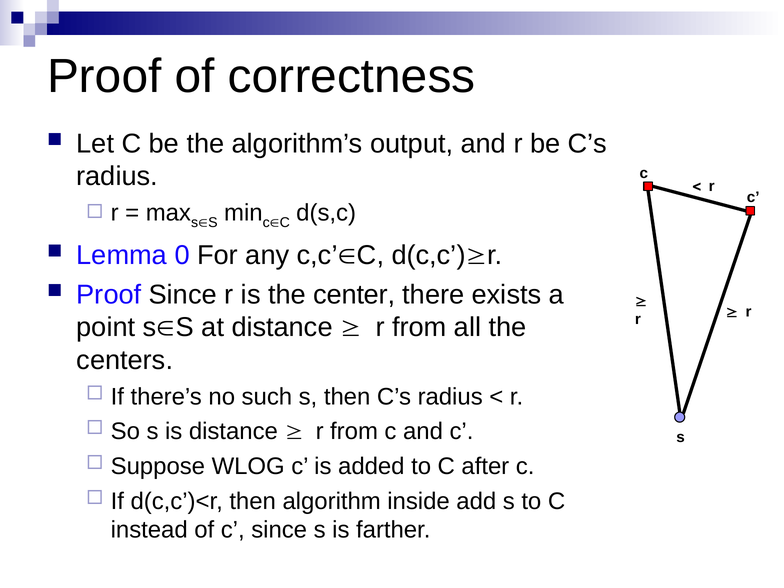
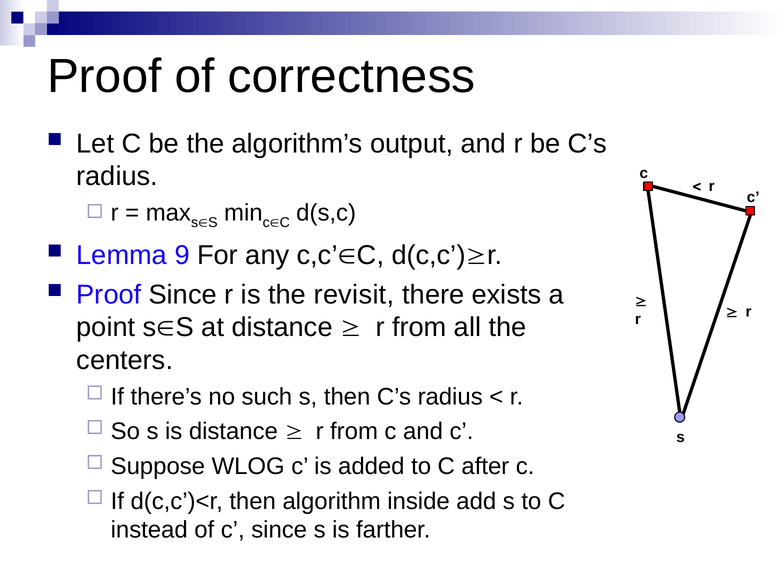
0: 0 -> 9
center: center -> revisit
